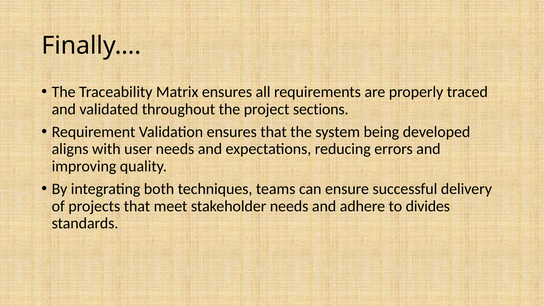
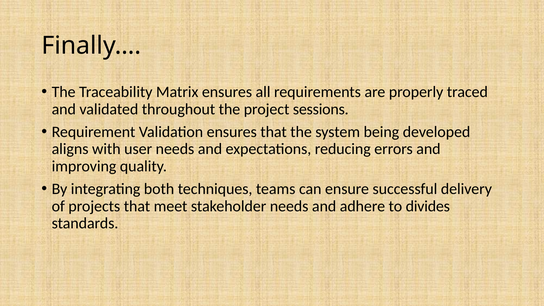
sections: sections -> sessions
